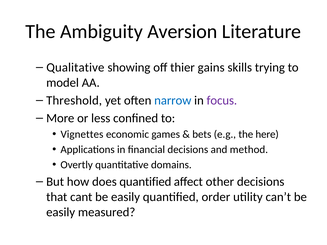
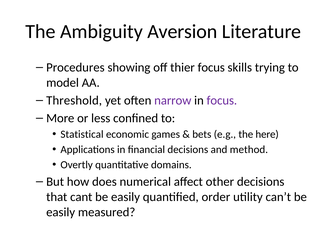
Qualitative: Qualitative -> Procedures
thier gains: gains -> focus
narrow colour: blue -> purple
Vignettes: Vignettes -> Statistical
does quantified: quantified -> numerical
